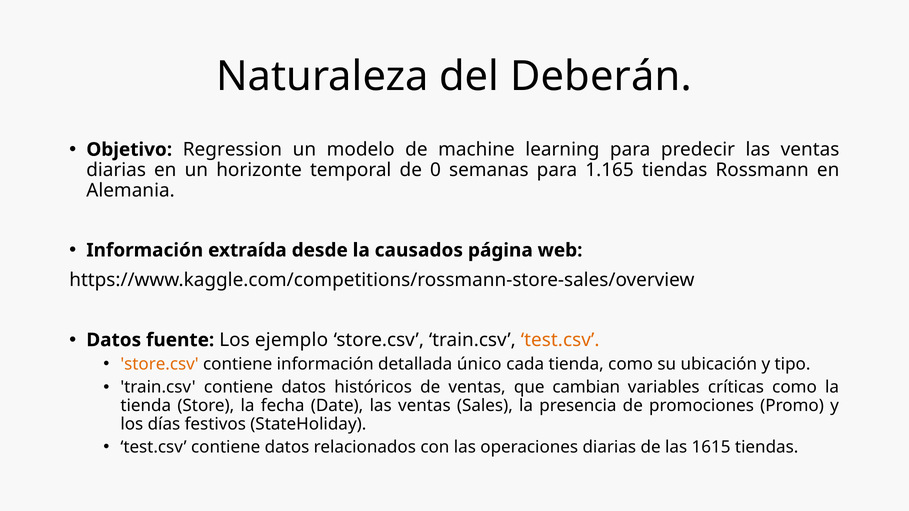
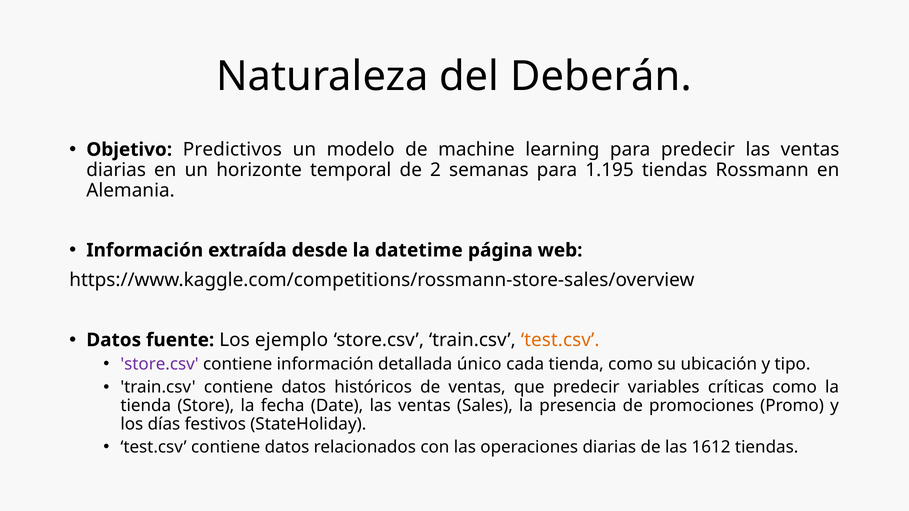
Regression: Regression -> Predictivos
0: 0 -> 2
1.165: 1.165 -> 1.195
causados: causados -> datetime
store.csv at (160, 364) colour: orange -> purple
que cambian: cambian -> predecir
1615: 1615 -> 1612
